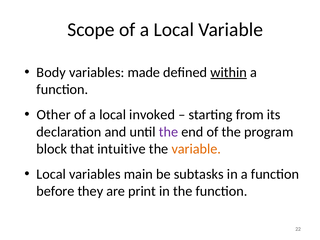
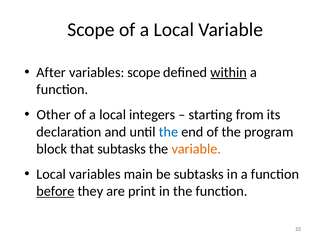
Body: Body -> After
variables made: made -> scope
invoked: invoked -> integers
the at (168, 132) colour: purple -> blue
that intuitive: intuitive -> subtasks
before underline: none -> present
